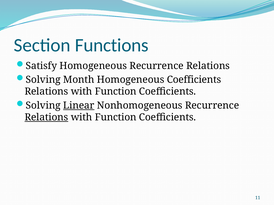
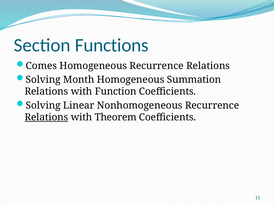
Satisfy: Satisfy -> Comes
Homogeneous Coefficients: Coefficients -> Summation
Linear underline: present -> none
Function at (116, 118): Function -> Theorem
